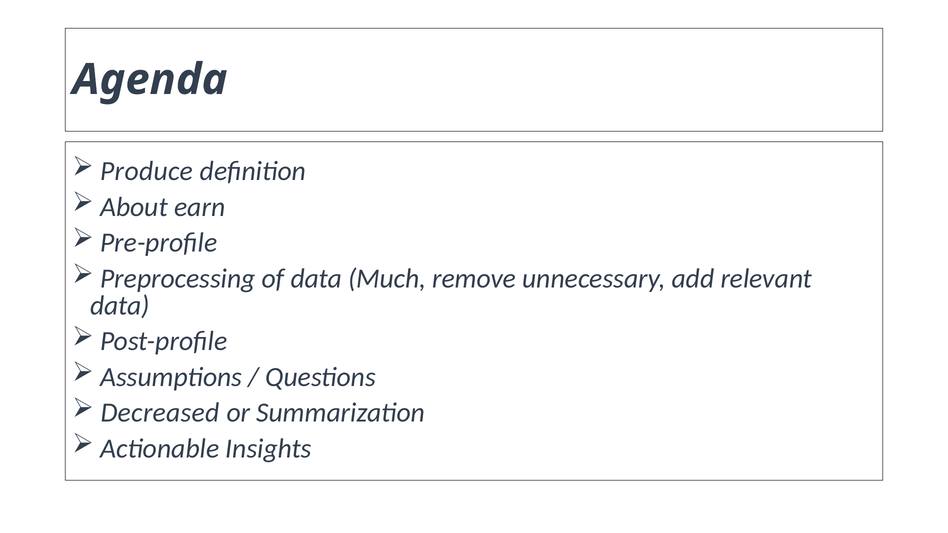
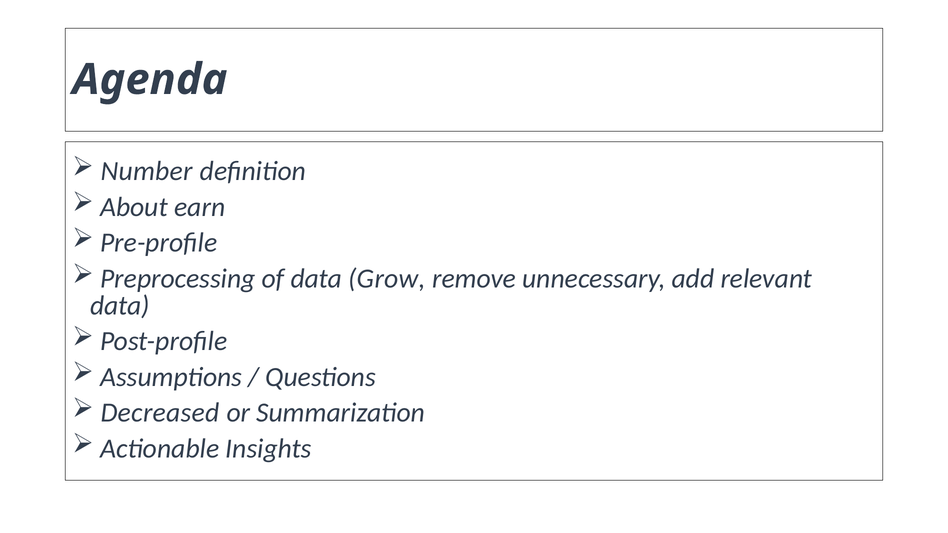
Produce: Produce -> Number
Much: Much -> Grow
